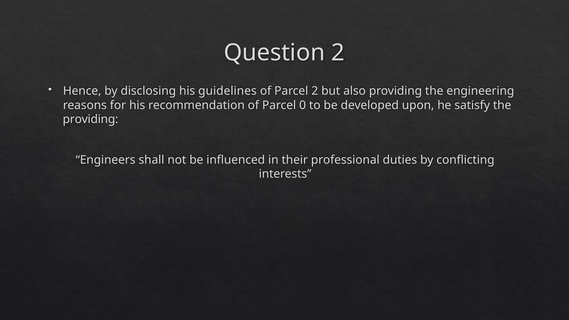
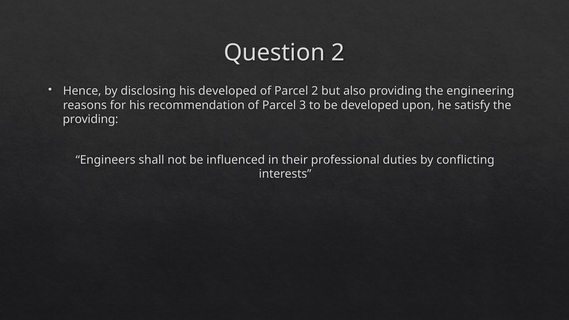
his guidelines: guidelines -> developed
0: 0 -> 3
